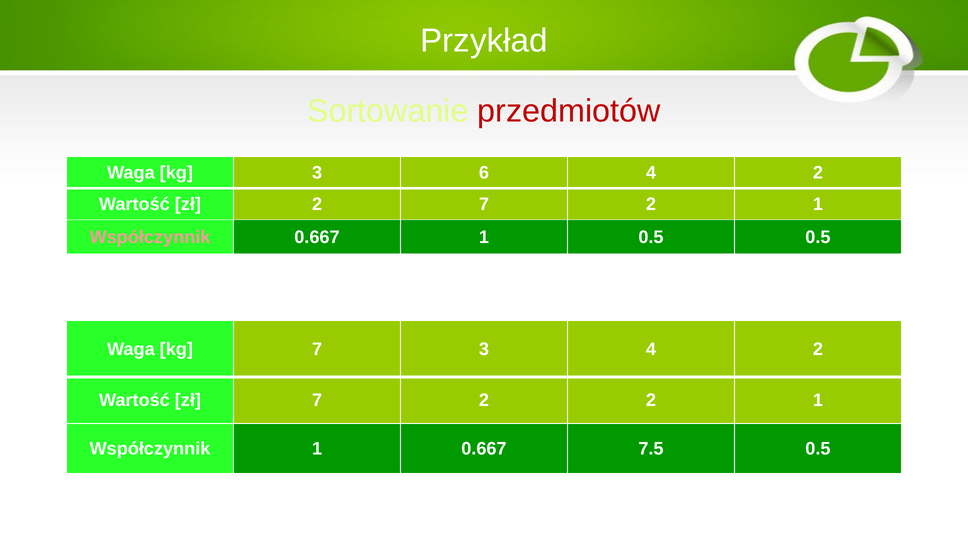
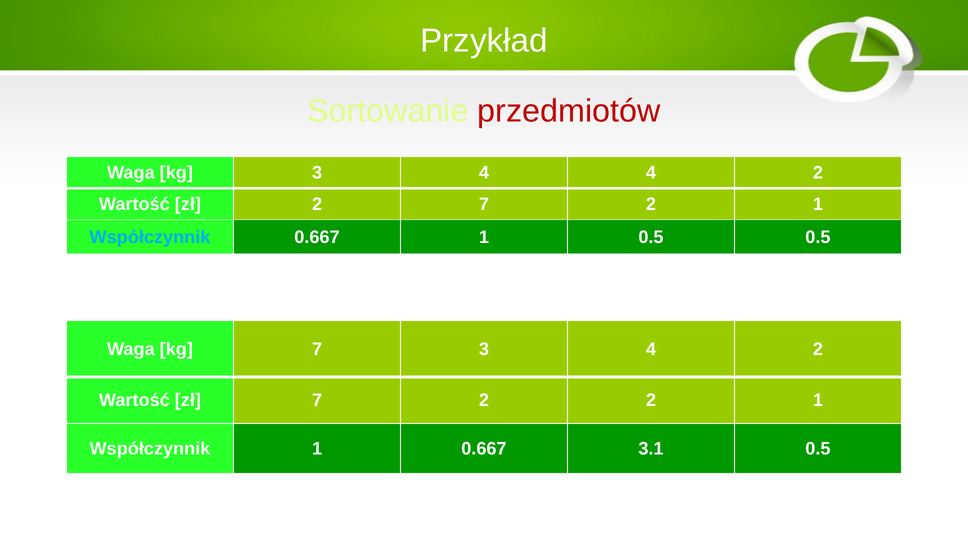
kg 3 6: 6 -> 4
Współczynnik at (150, 237) colour: pink -> light blue
7.5: 7.5 -> 3.1
